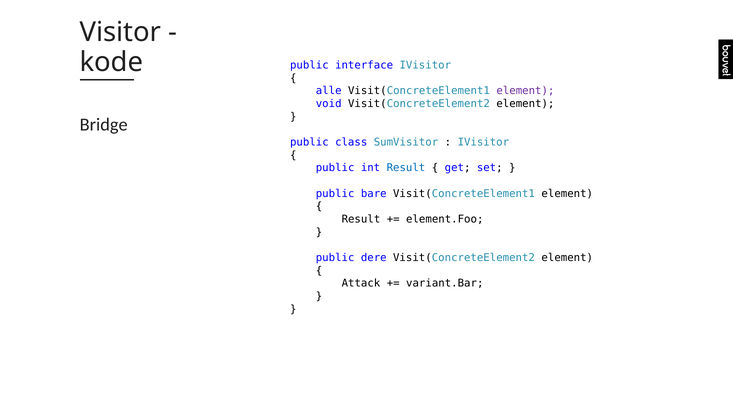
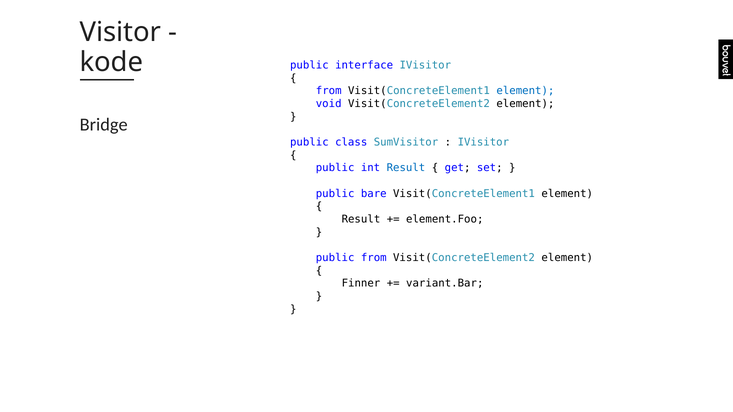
alle at (329, 91): alle -> from
element at (525, 91) colour: purple -> blue
public dere: dere -> from
Attack: Attack -> Finner
